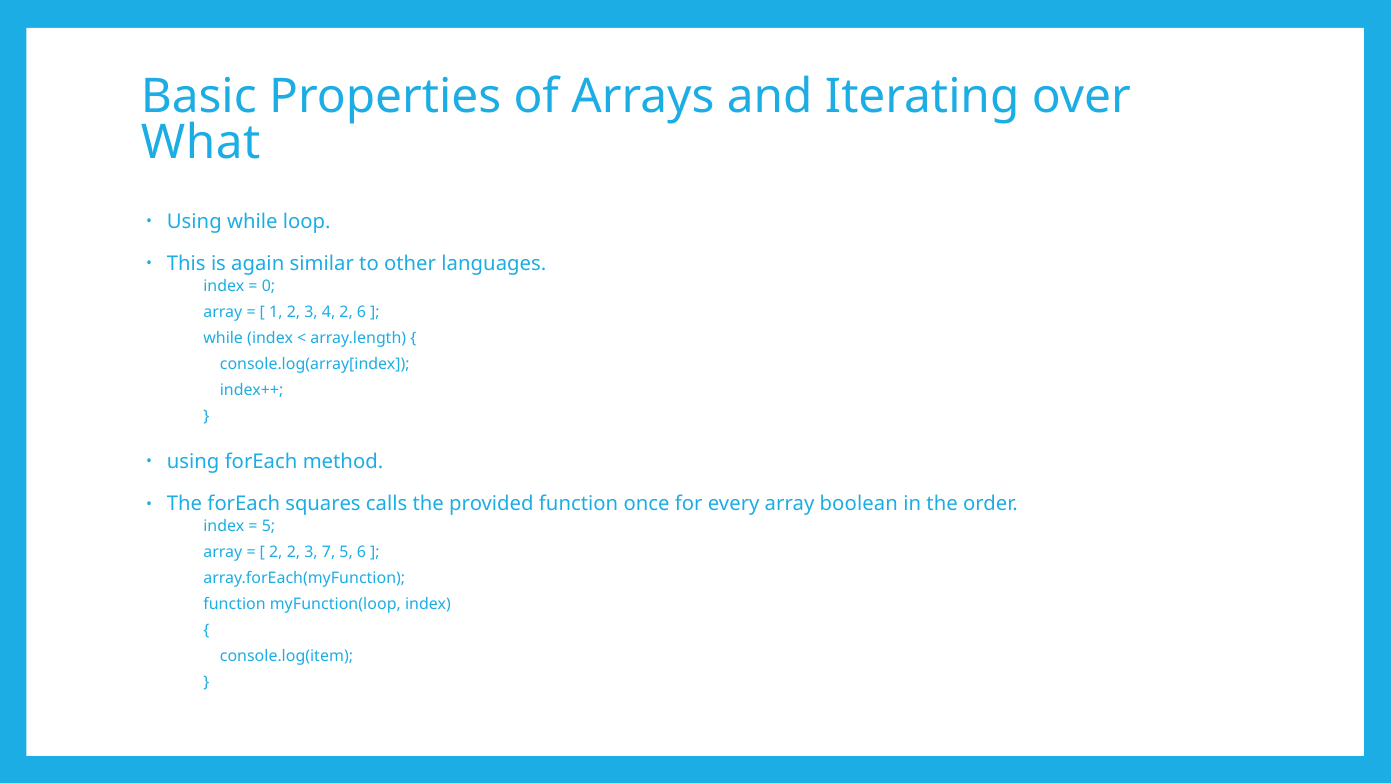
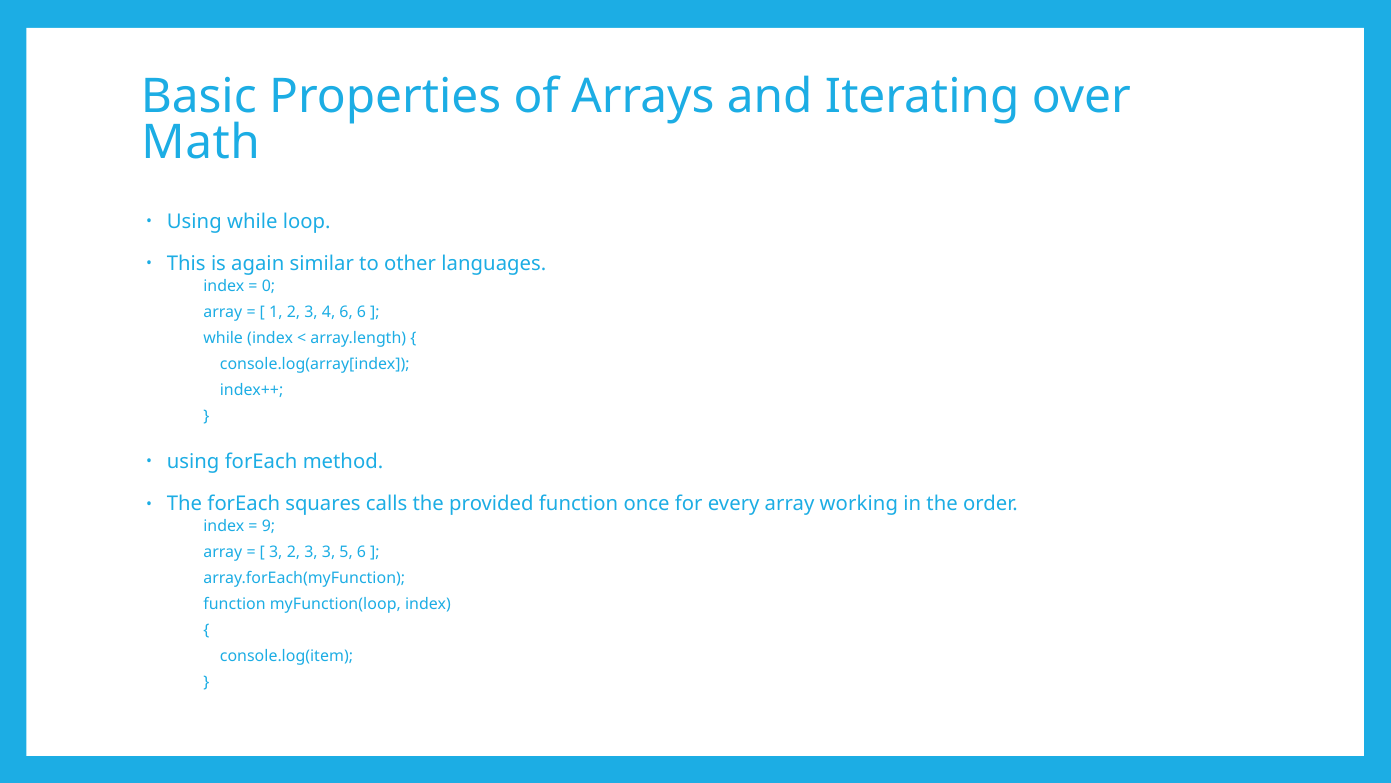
What: What -> Math
4 2: 2 -> 6
boolean: boolean -> working
5 at (268, 526): 5 -> 9
2 at (276, 552): 2 -> 3
3 7: 7 -> 3
